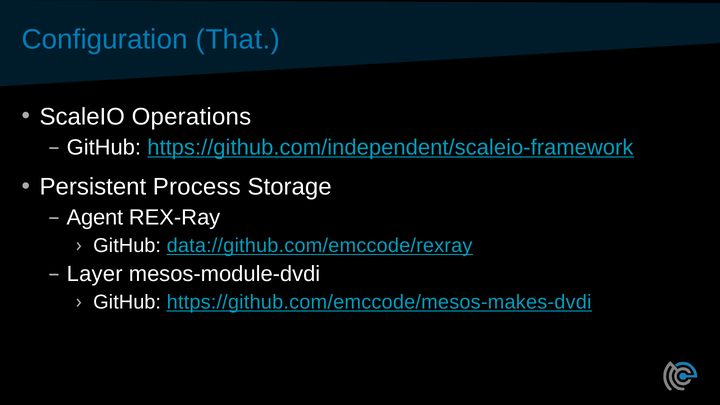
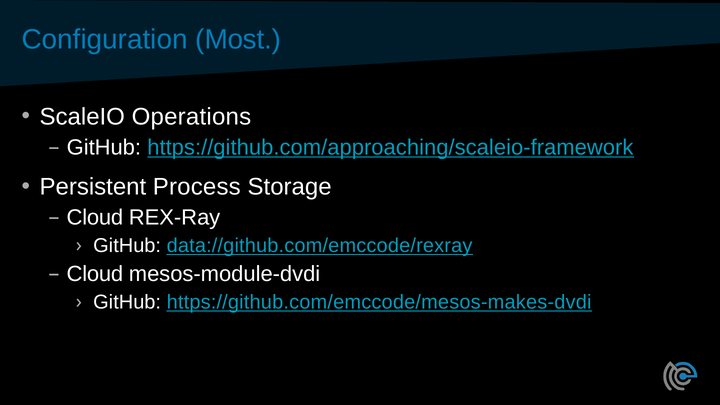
That: That -> Most
https://github.com/independent/scaleio-framework: https://github.com/independent/scaleio-framework -> https://github.com/approaching/scaleio-framework
Agent at (95, 218): Agent -> Cloud
Layer at (95, 274): Layer -> Cloud
